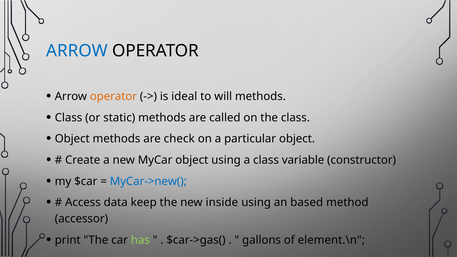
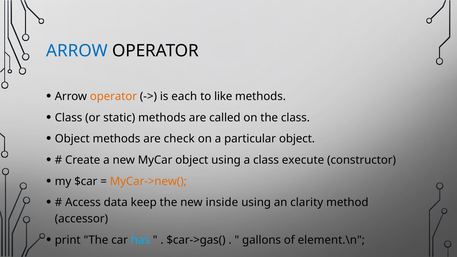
ideal: ideal -> each
will: will -> like
variable: variable -> execute
MyCar->new( colour: blue -> orange
based: based -> clarity
has colour: light green -> light blue
